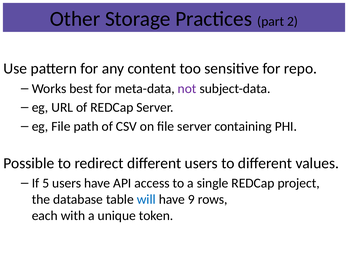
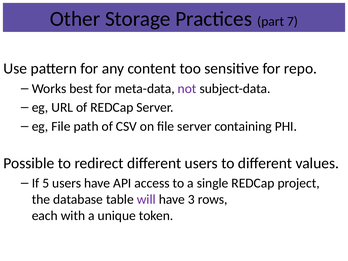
2: 2 -> 7
will colour: blue -> purple
9: 9 -> 3
